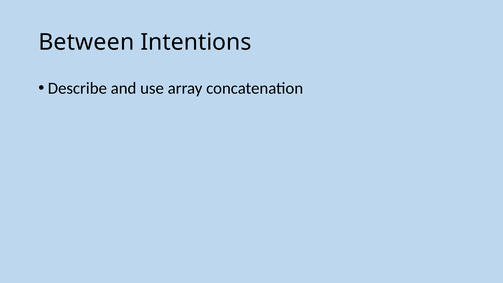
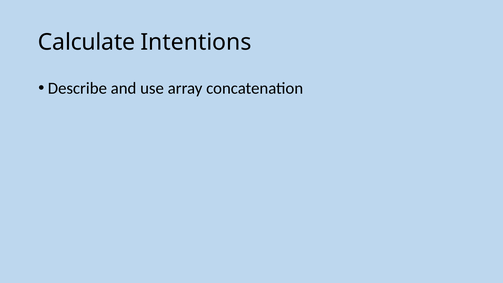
Between: Between -> Calculate
